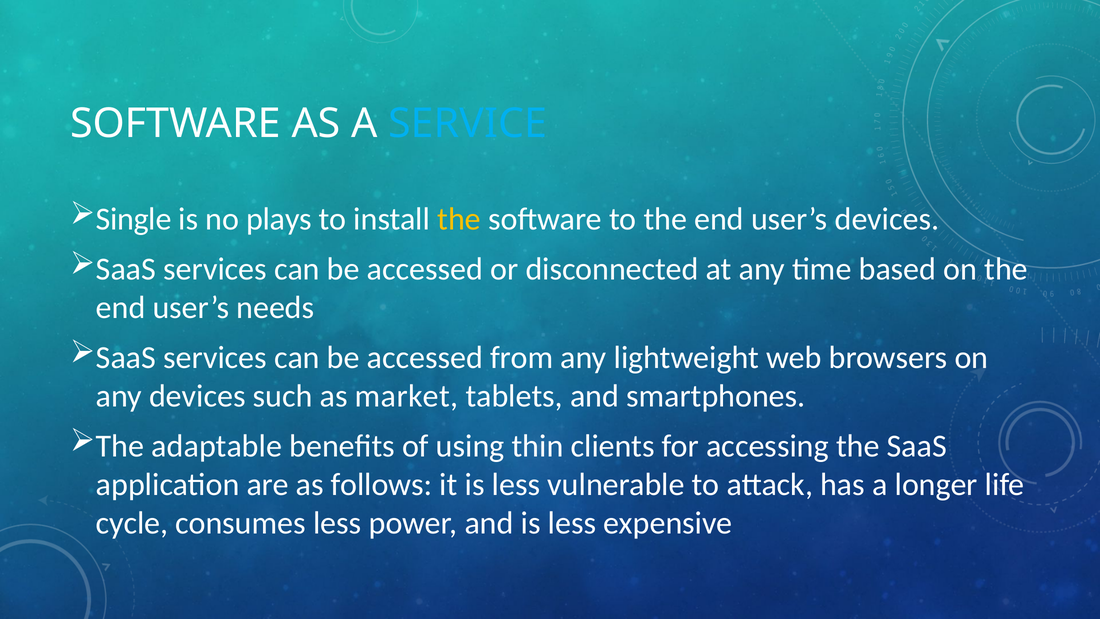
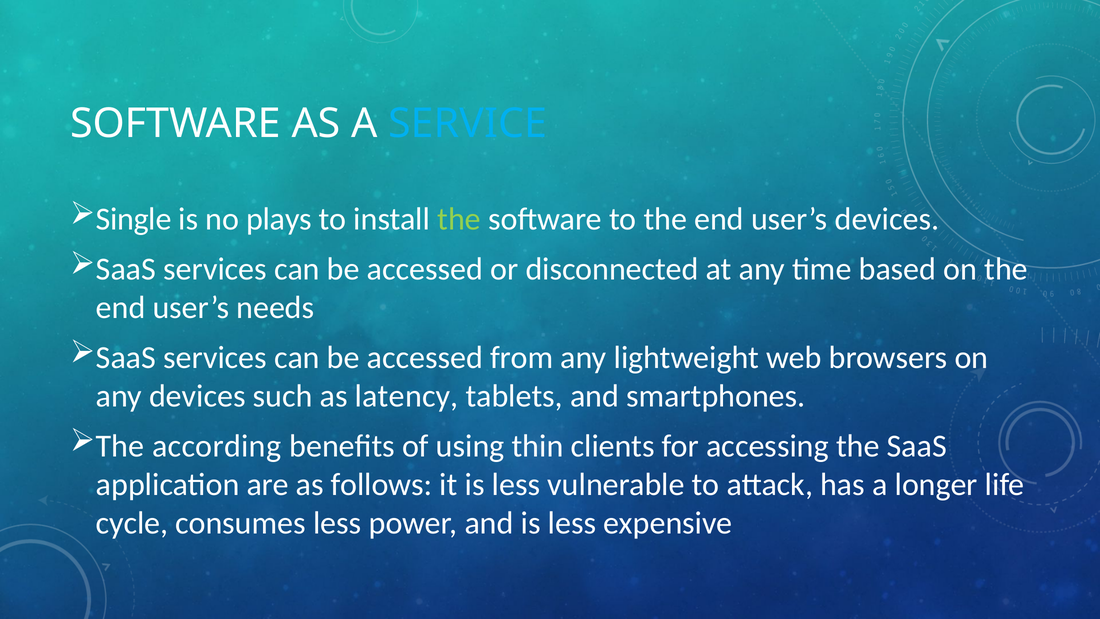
the at (459, 219) colour: yellow -> light green
market: market -> latency
adaptable: adaptable -> according
